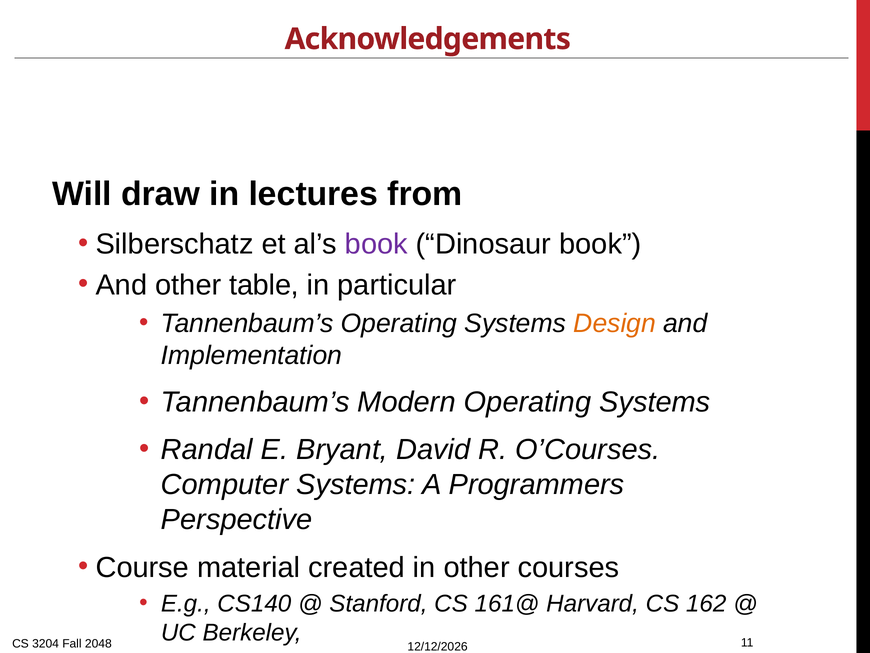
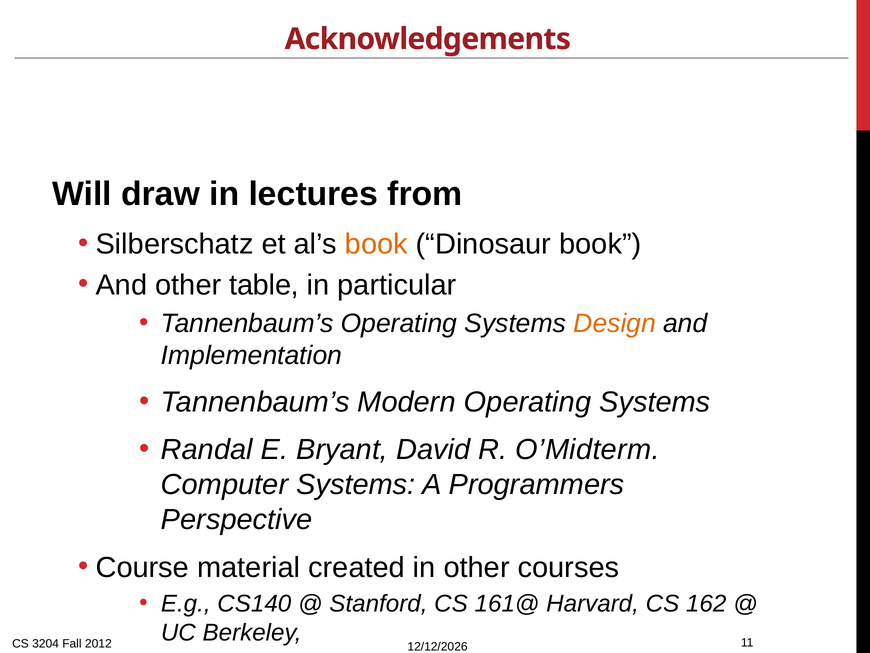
book at (376, 244) colour: purple -> orange
O’Courses: O’Courses -> O’Midterm
2048: 2048 -> 2012
